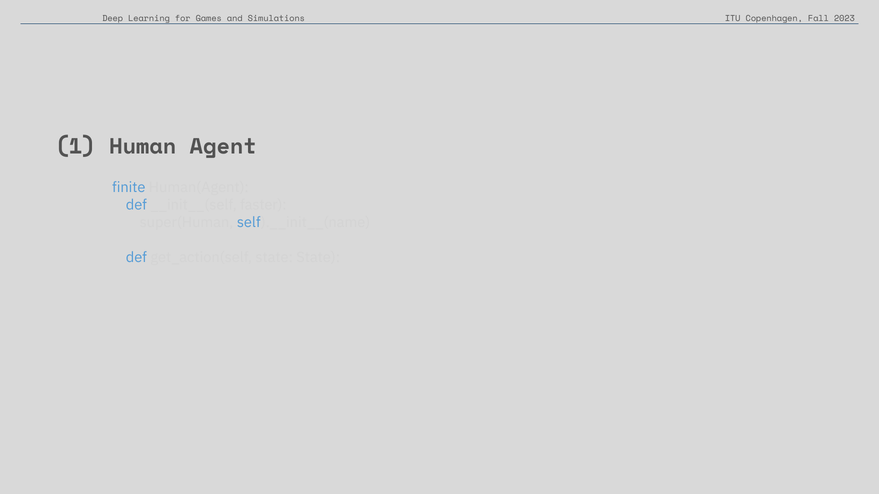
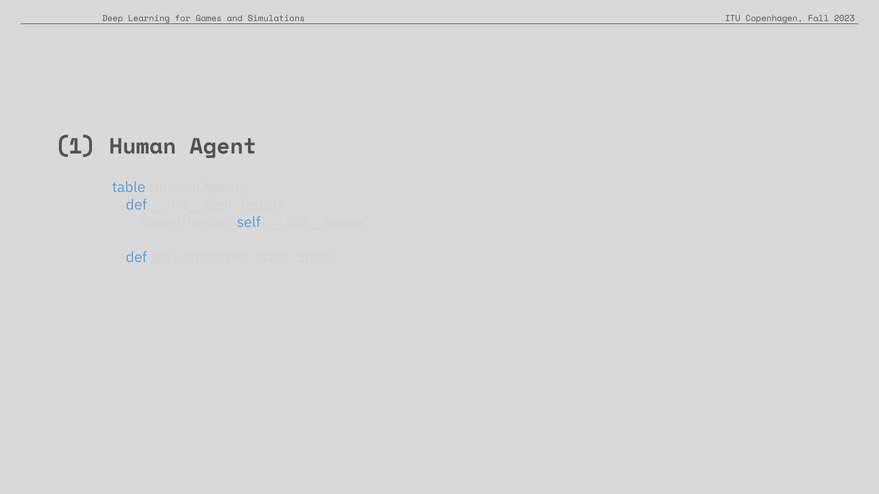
finite: finite -> table
